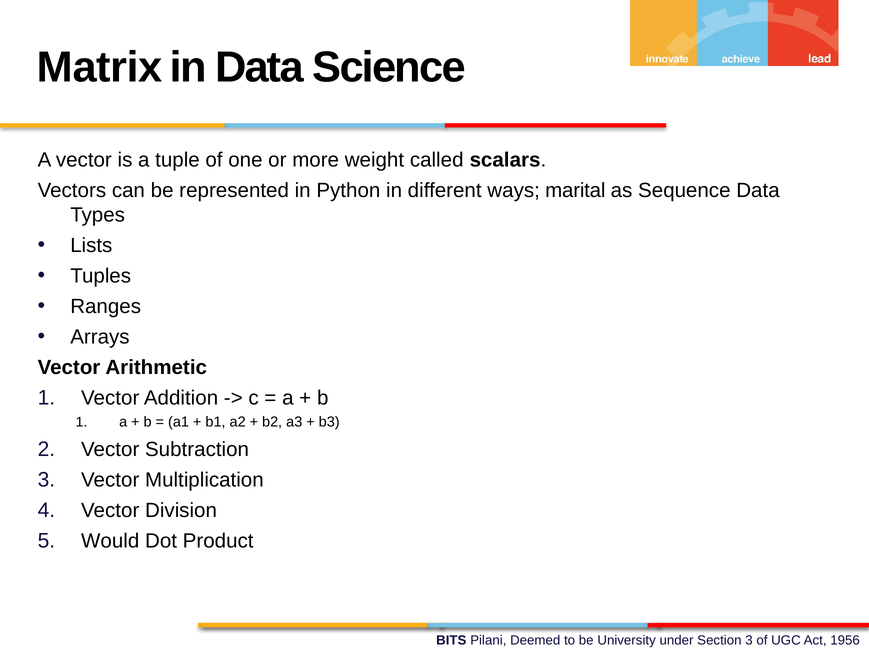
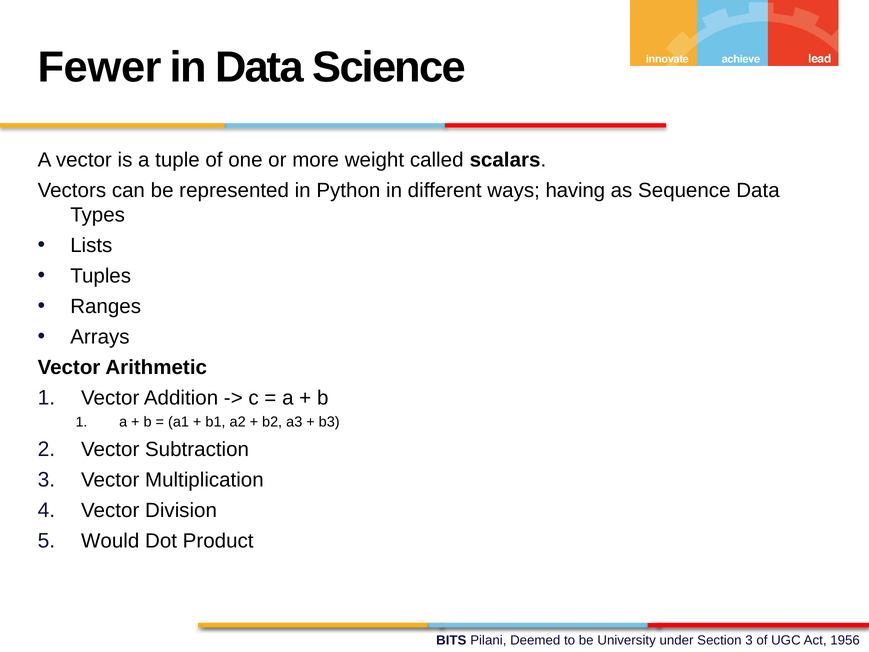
Matrix: Matrix -> Fewer
marital: marital -> having
